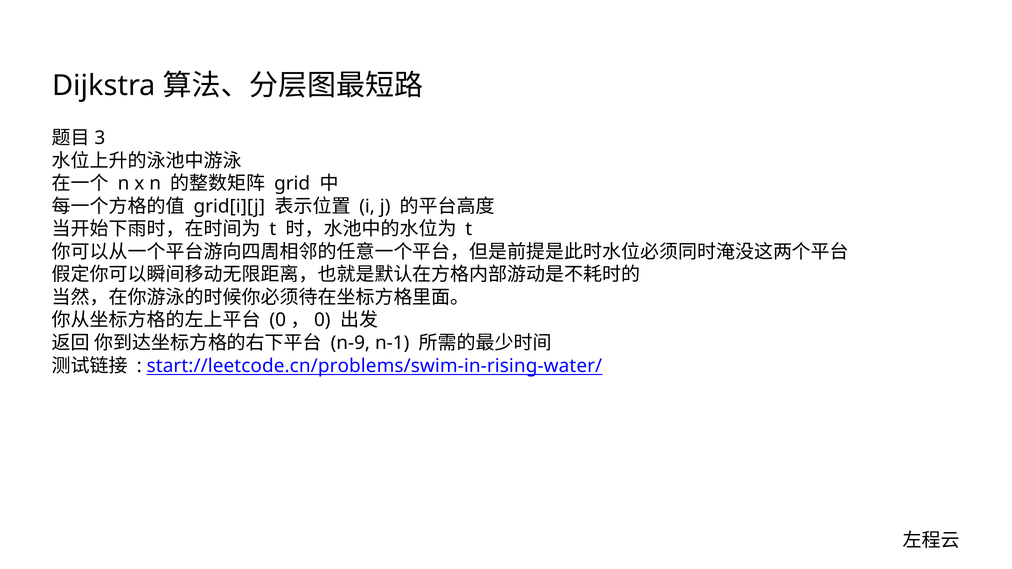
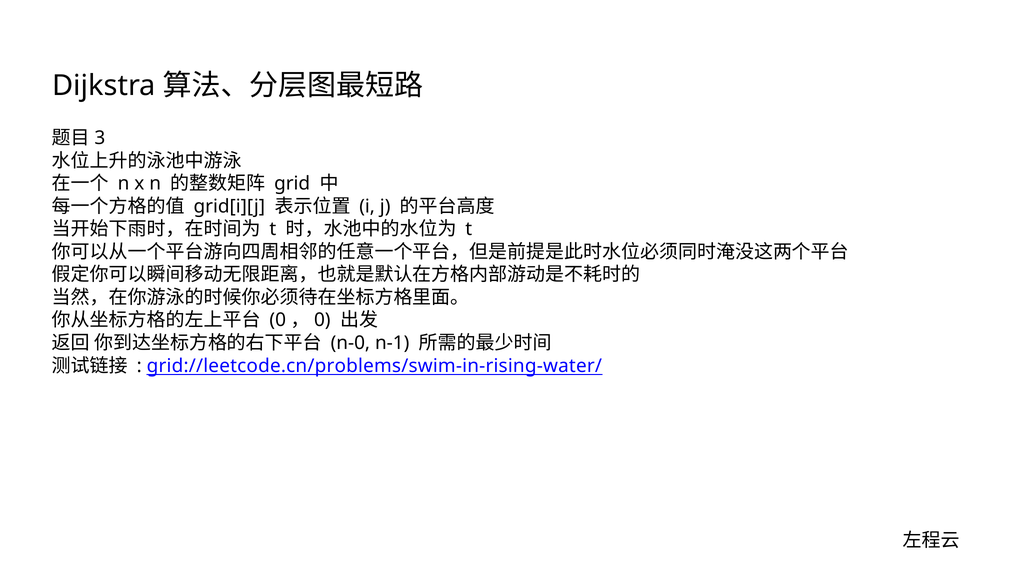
n-9: n-9 -> n-0
start://leetcode.cn/problems/swim-in-rising-water/: start://leetcode.cn/problems/swim-in-rising-water/ -> grid://leetcode.cn/problems/swim-in-rising-water/
